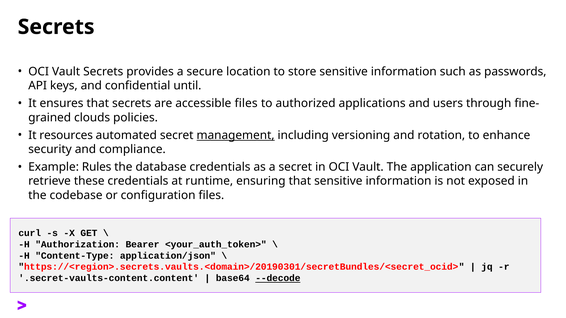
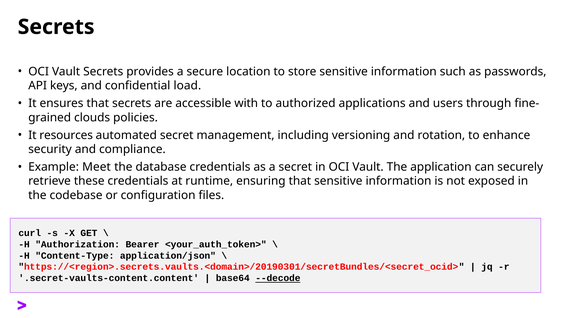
until: until -> load
accessible files: files -> with
management underline: present -> none
Rules: Rules -> Meet
